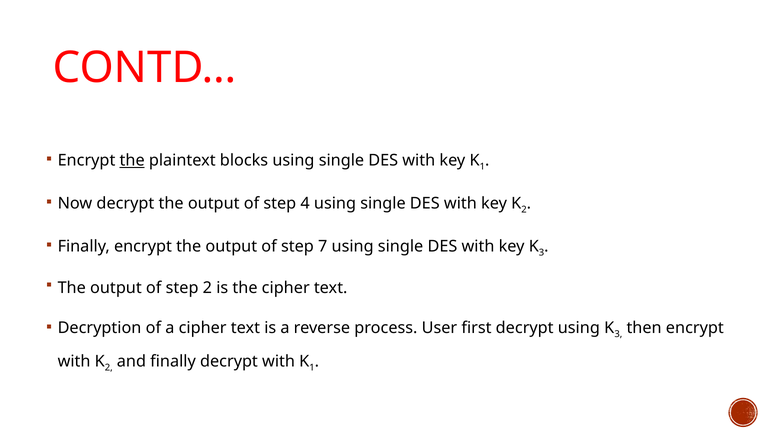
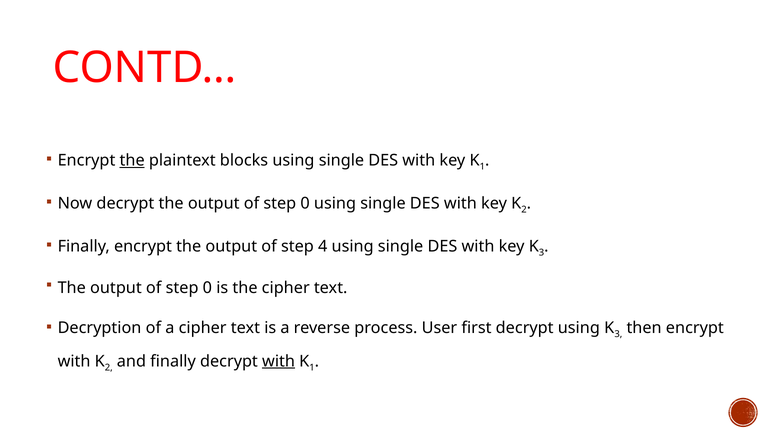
4 at (305, 203): 4 -> 0
7: 7 -> 4
2 at (207, 288): 2 -> 0
with at (279, 361) underline: none -> present
